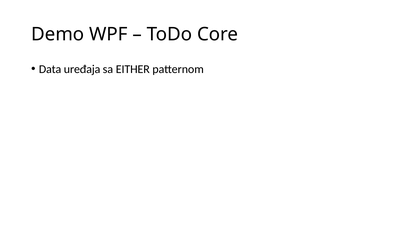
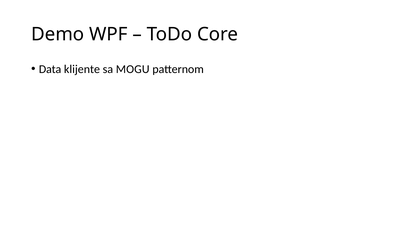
uređaja: uređaja -> klijente
EITHER: EITHER -> MOGU
